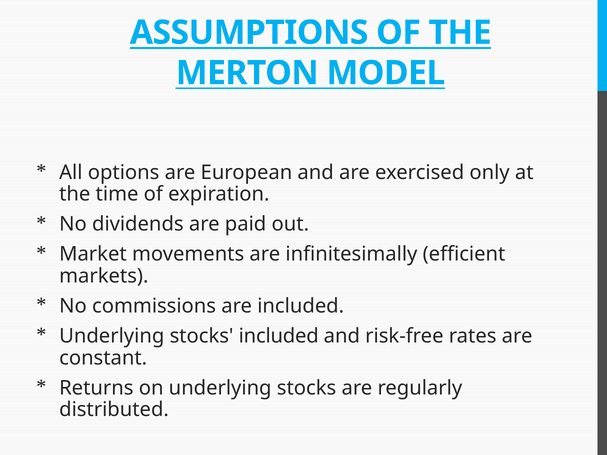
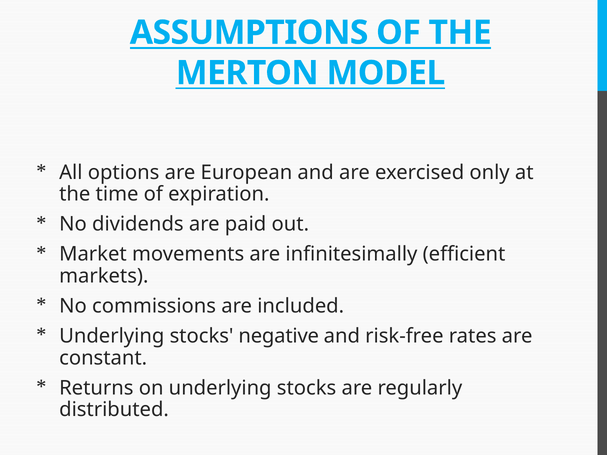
stocks included: included -> negative
